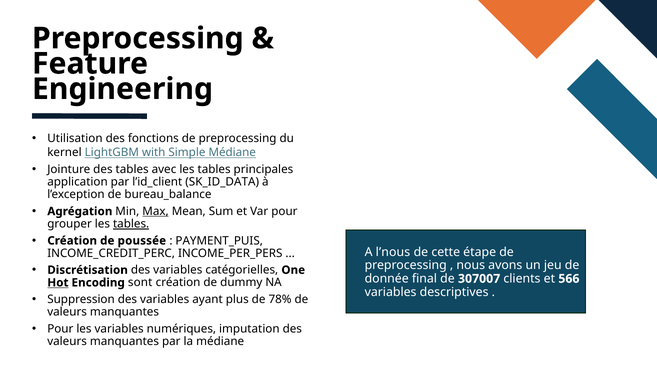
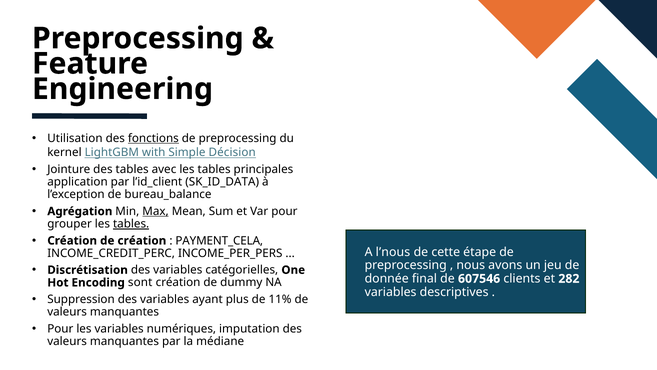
fonctions underline: none -> present
Simple Médiane: Médiane -> Décision
de poussée: poussée -> création
PAYMENT_PUIS: PAYMENT_PUIS -> PAYMENT_CELA
307007: 307007 -> 607546
566: 566 -> 282
Hot underline: present -> none
78%: 78% -> 11%
